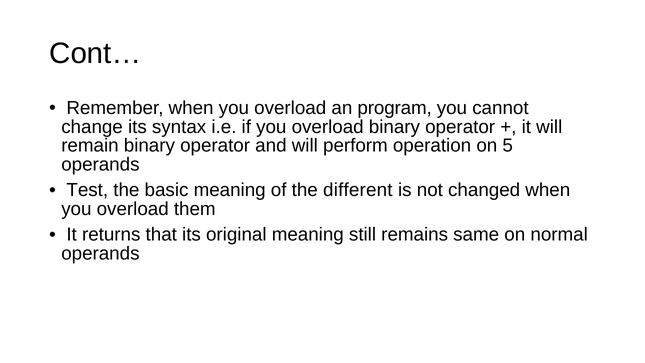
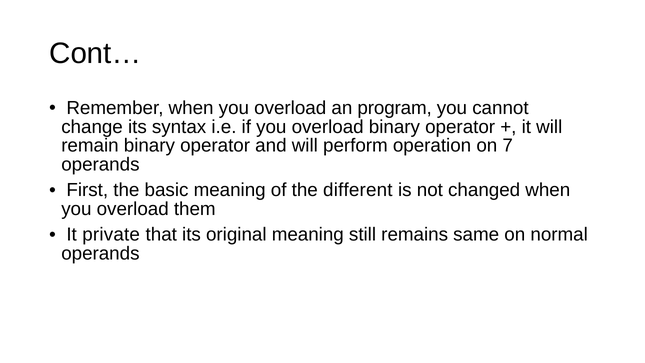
5: 5 -> 7
Test: Test -> First
returns: returns -> private
